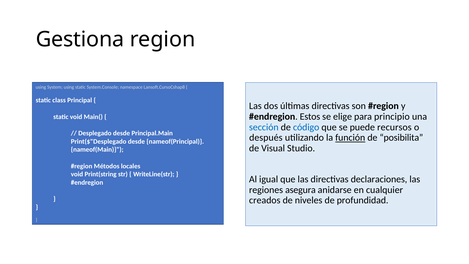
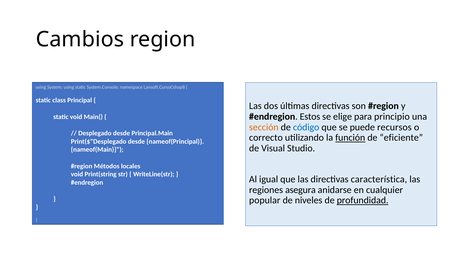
Gestiona: Gestiona -> Cambios
sección colour: blue -> orange
después: después -> correcto
posibilita: posibilita -> eficiente
declaraciones: declaraciones -> característica
creados: creados -> popular
profundidad underline: none -> present
